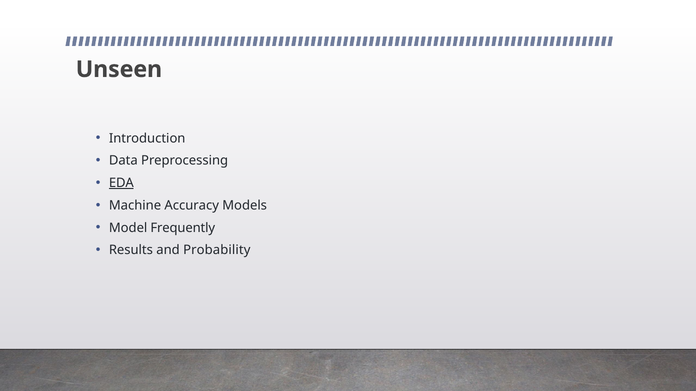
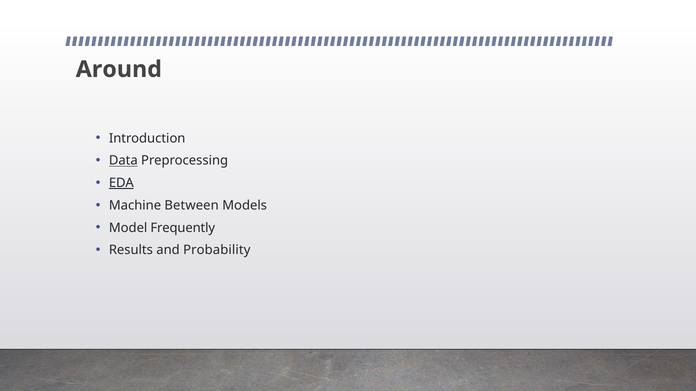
Unseen: Unseen -> Around
Data underline: none -> present
Accuracy: Accuracy -> Between
